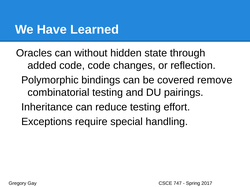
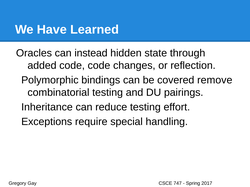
without: without -> instead
